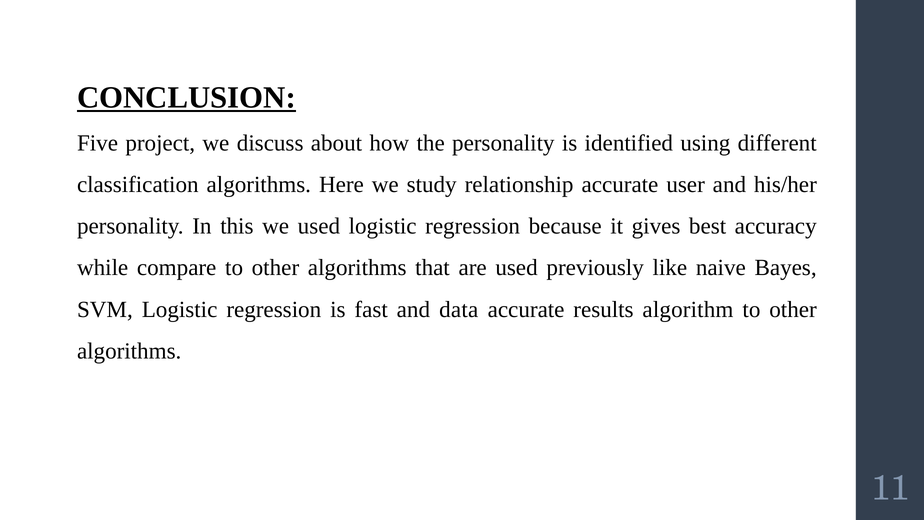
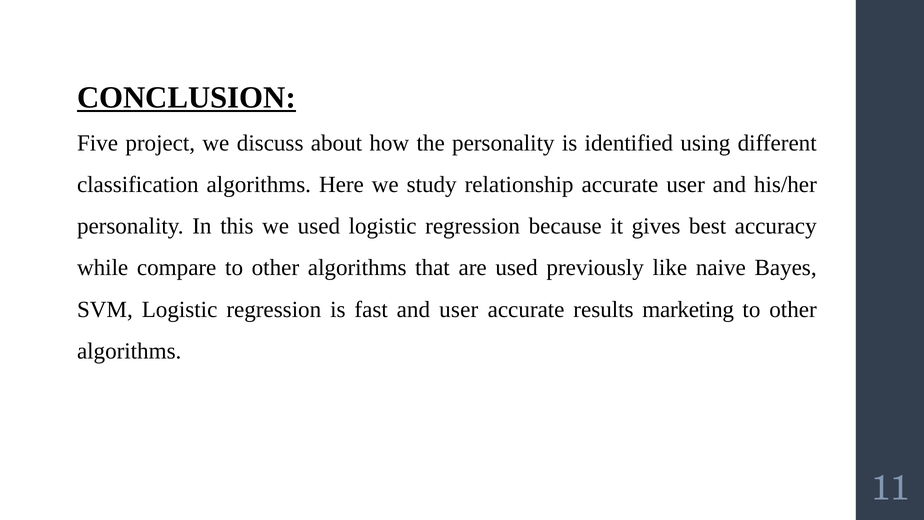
and data: data -> user
algorithm: algorithm -> marketing
